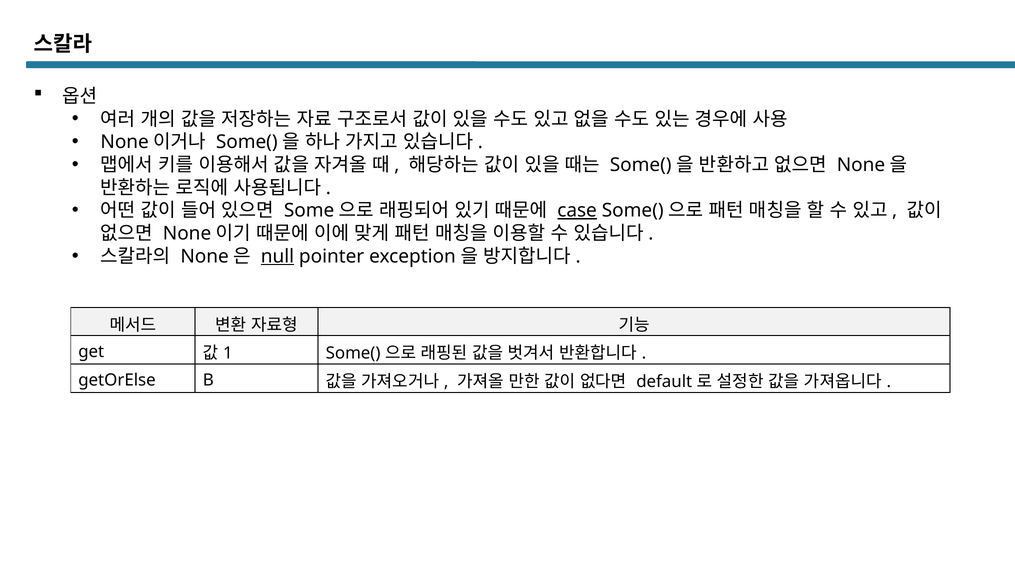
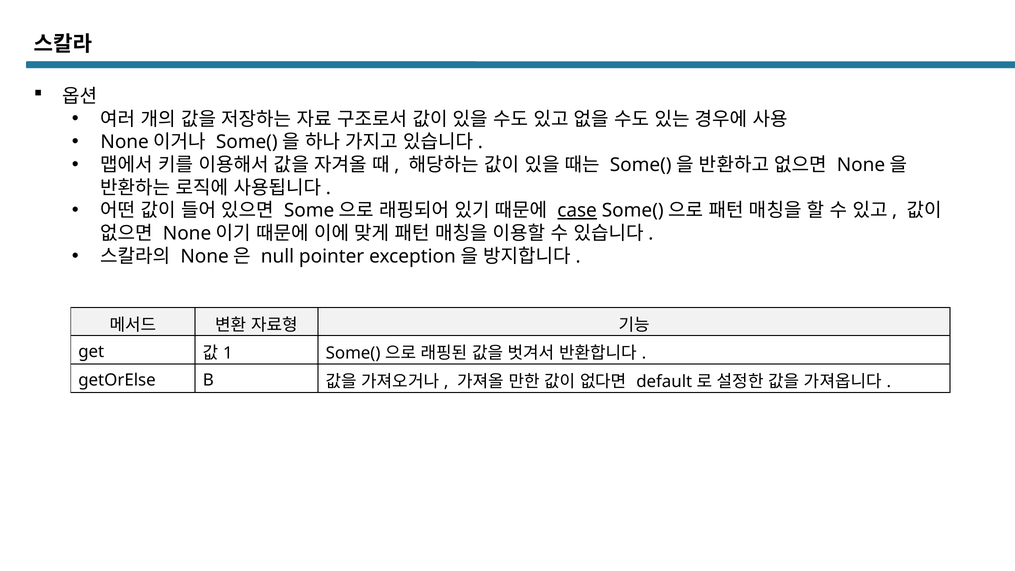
null underline: present -> none
